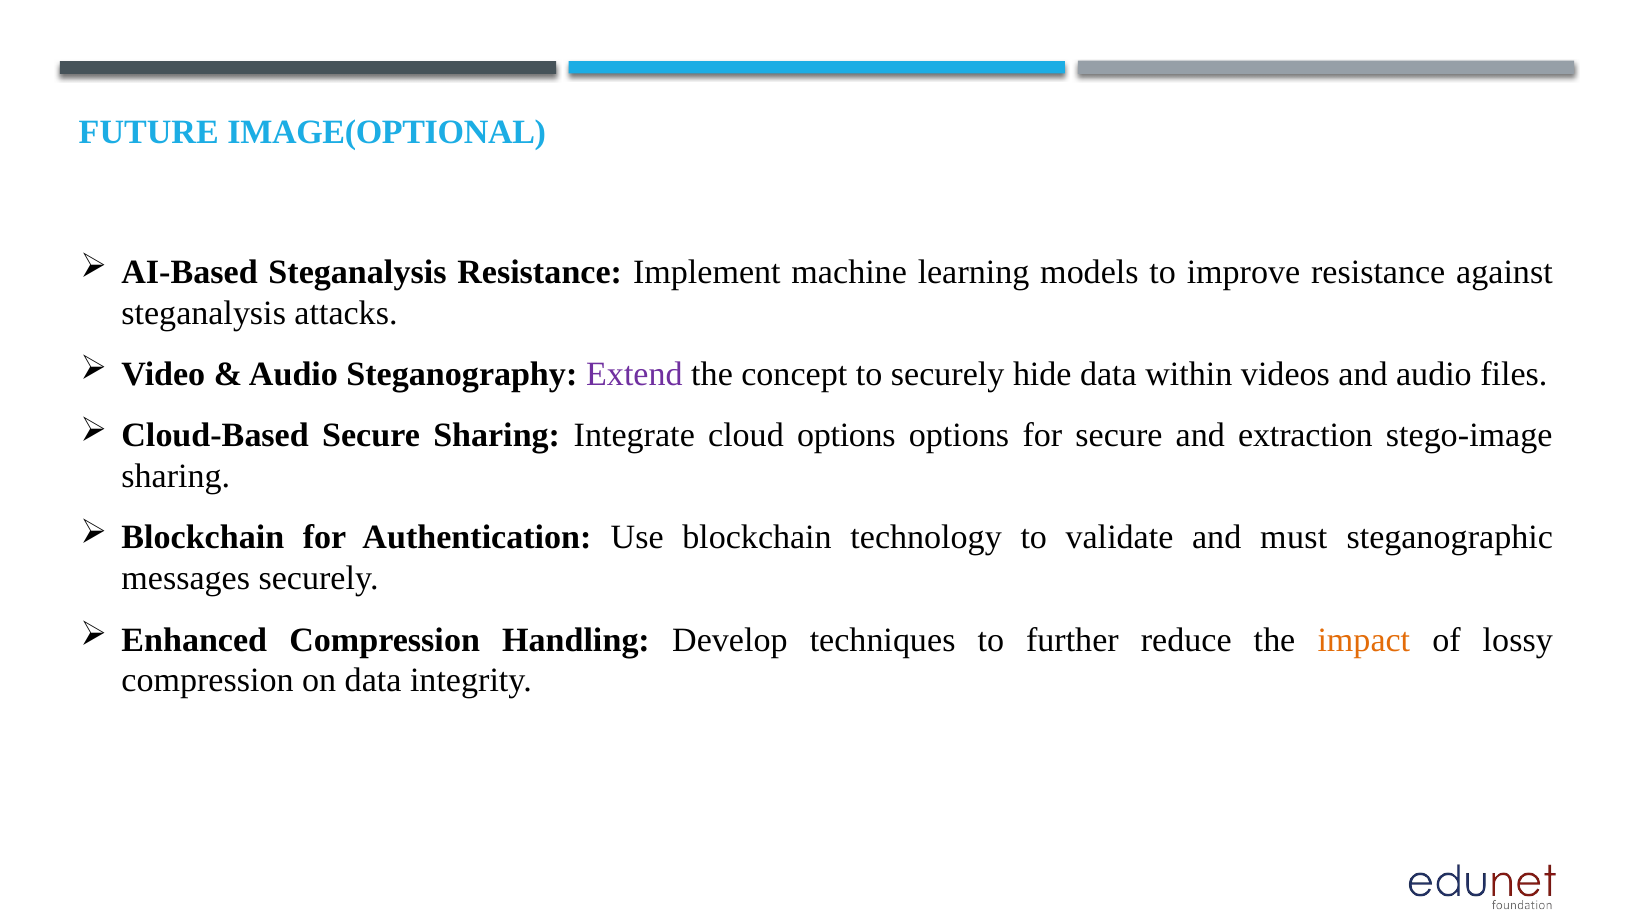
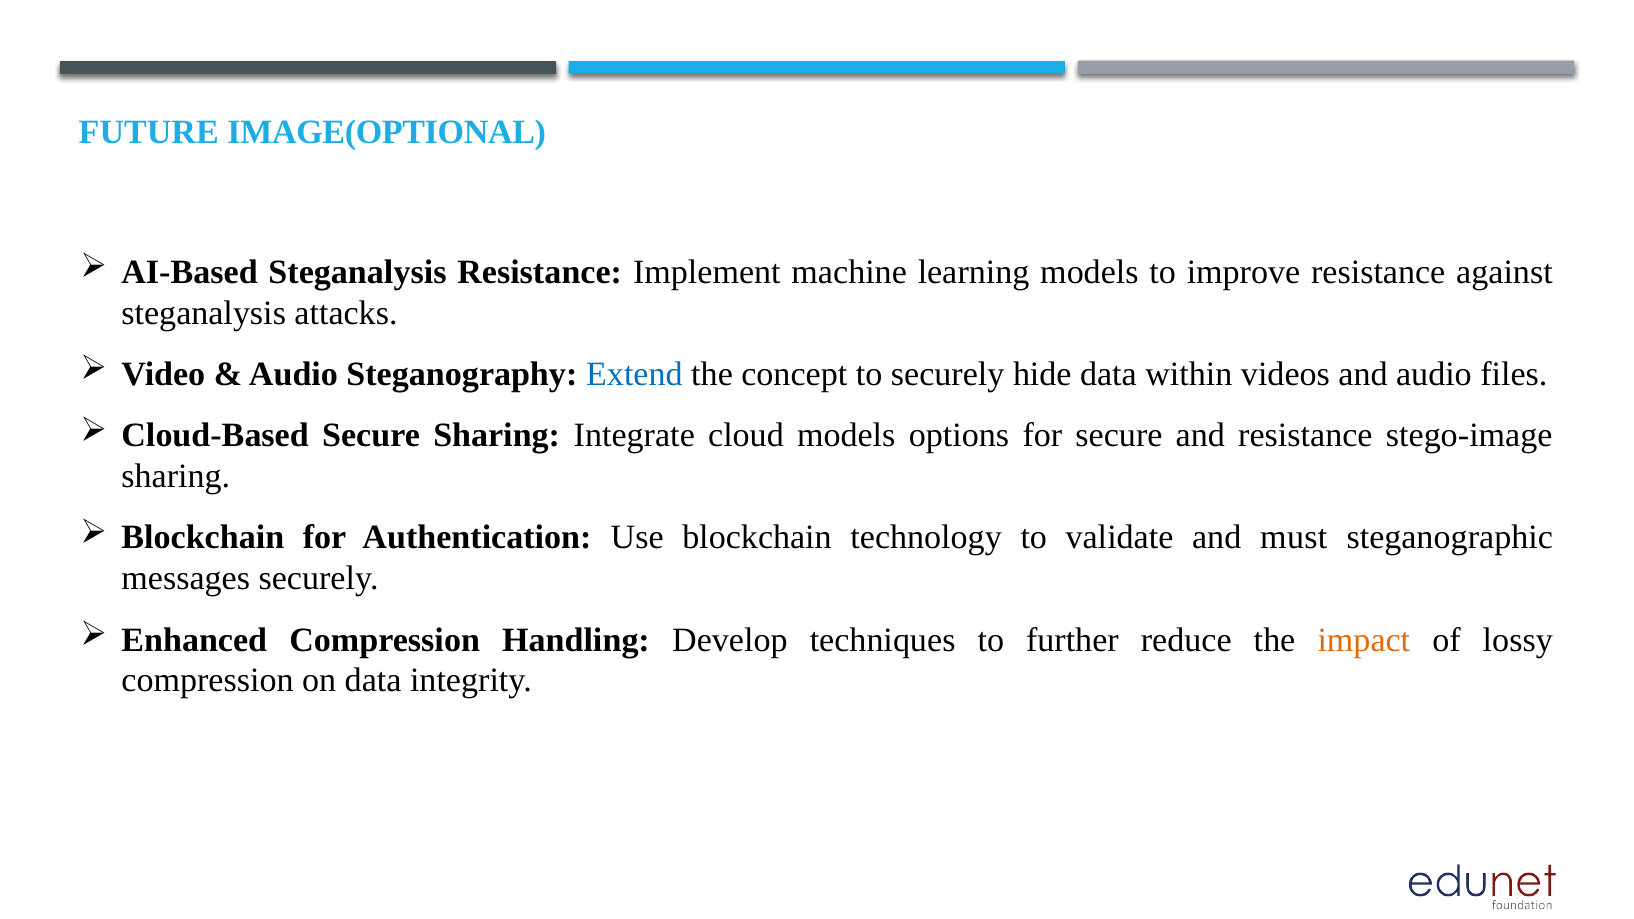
Extend colour: purple -> blue
cloud options: options -> models
and extraction: extraction -> resistance
